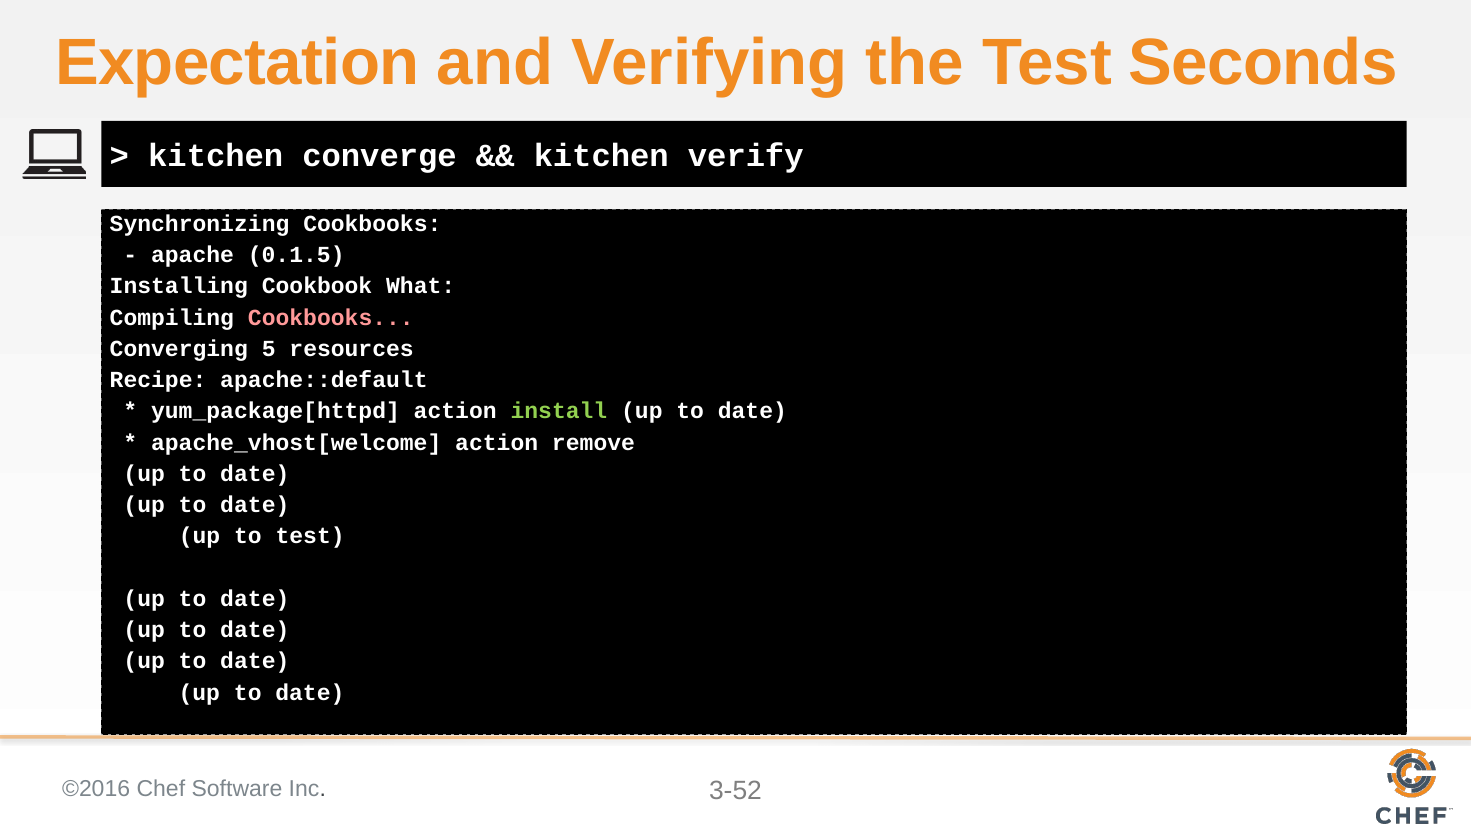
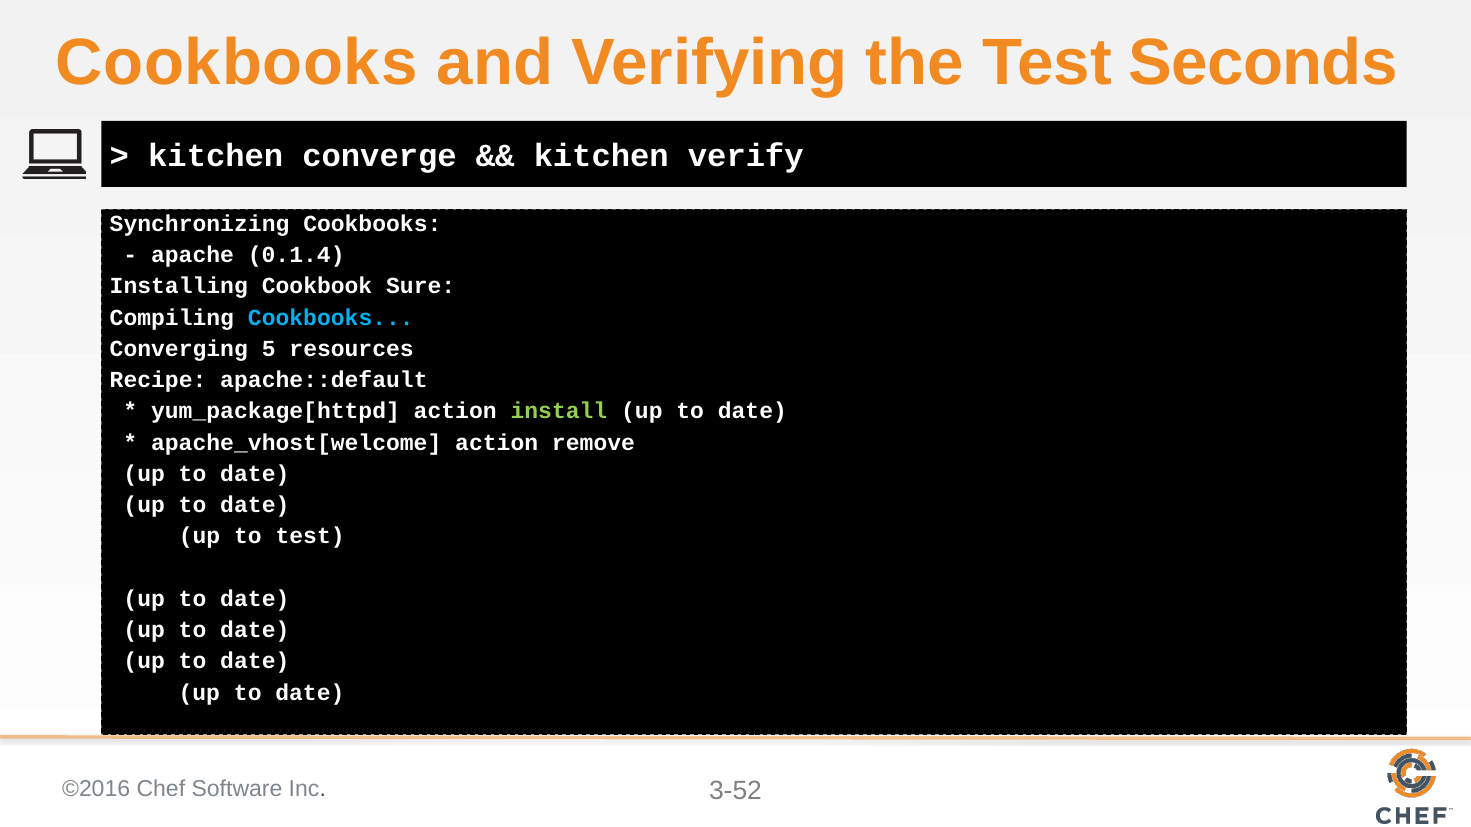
Expectation at (237, 63): Expectation -> Cookbooks
0.1.5: 0.1.5 -> 0.1.4
What: What -> Sure
Cookbooks at (331, 318) colour: pink -> light blue
